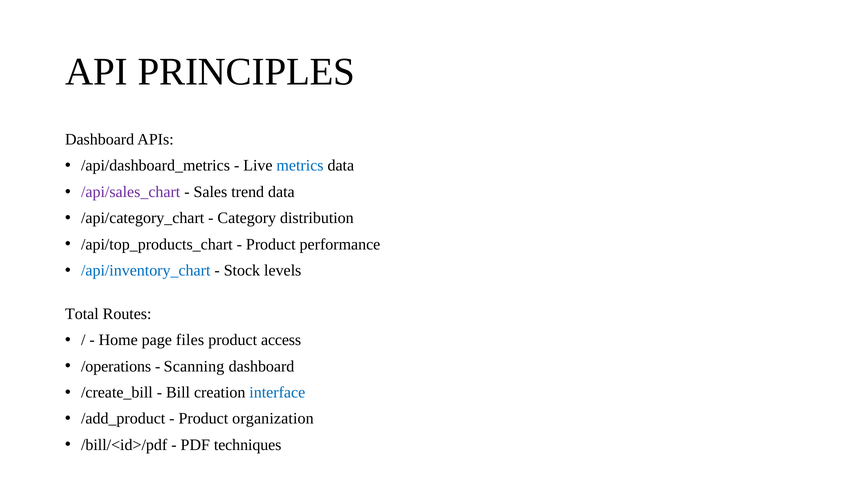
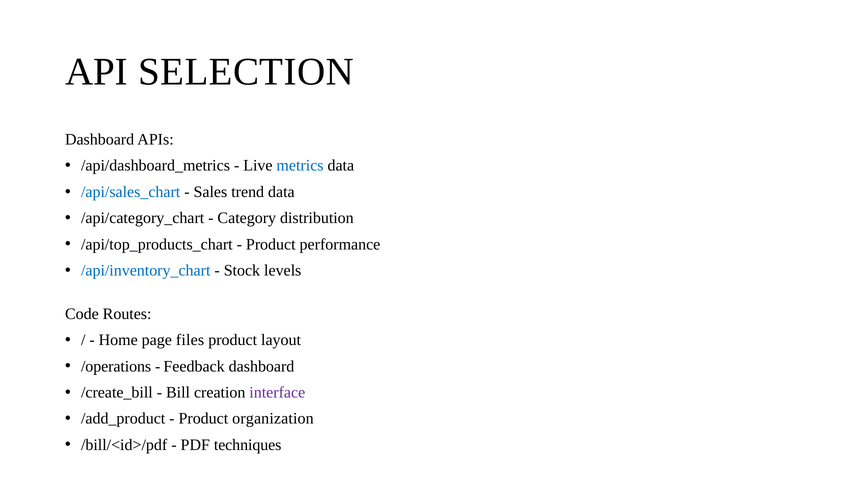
PRINCIPLES: PRINCIPLES -> SELECTION
/api/sales_chart colour: purple -> blue
Total: Total -> Code
access: access -> layout
Scanning: Scanning -> Feedback
interface colour: blue -> purple
